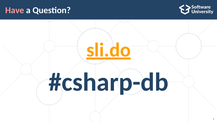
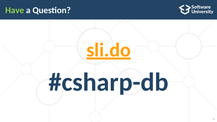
Have colour: pink -> light green
